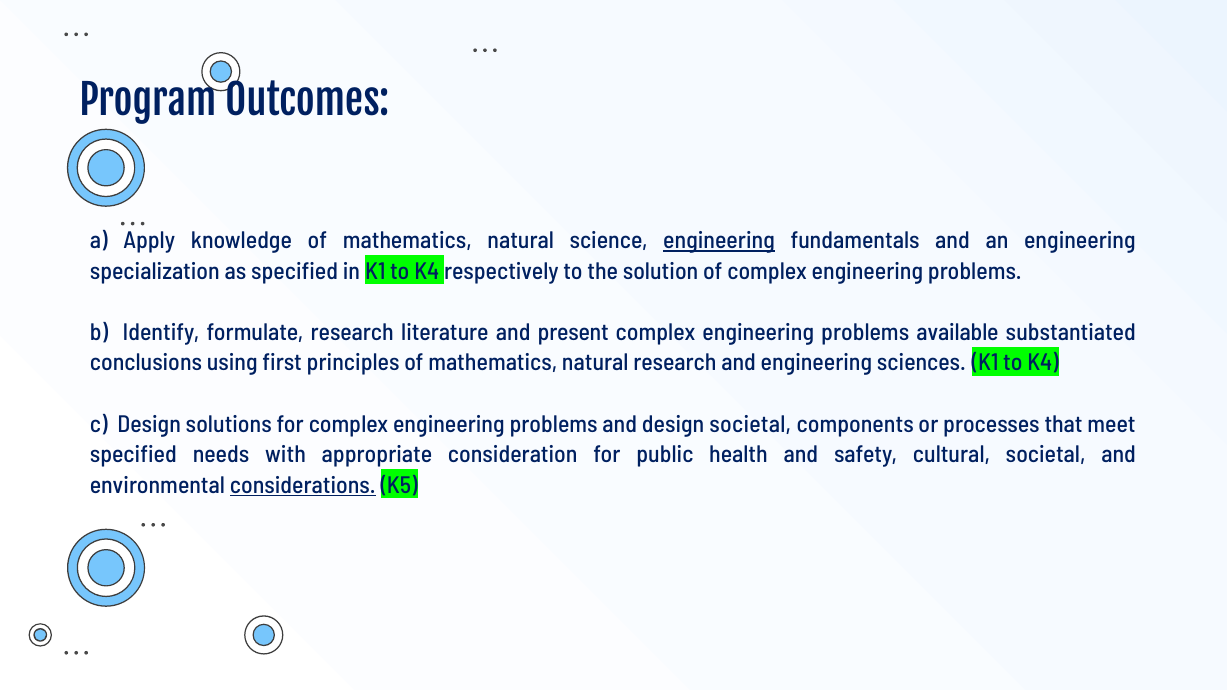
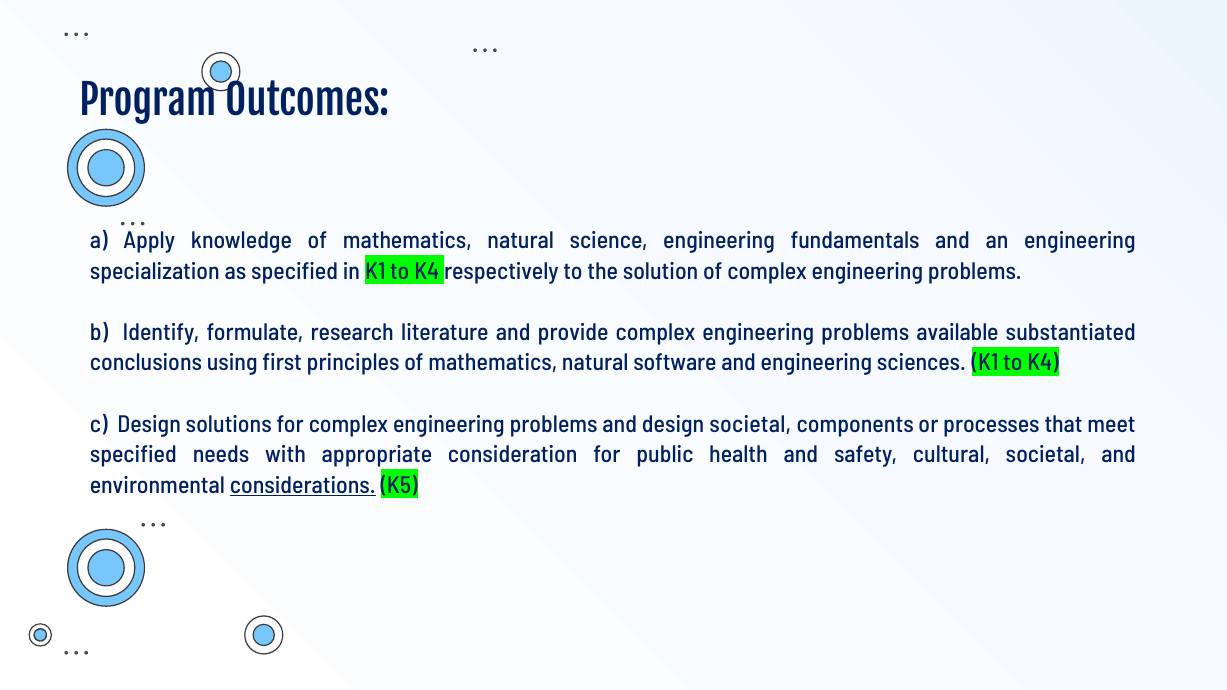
engineering at (719, 241) underline: present -> none
present: present -> provide
natural research: research -> software
